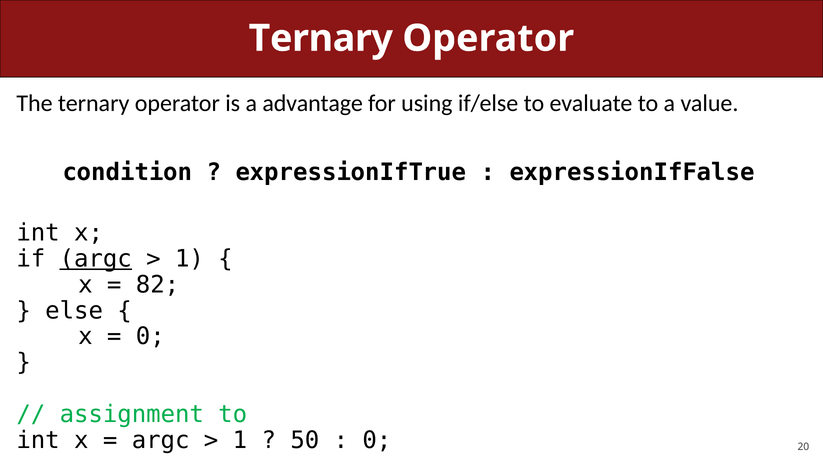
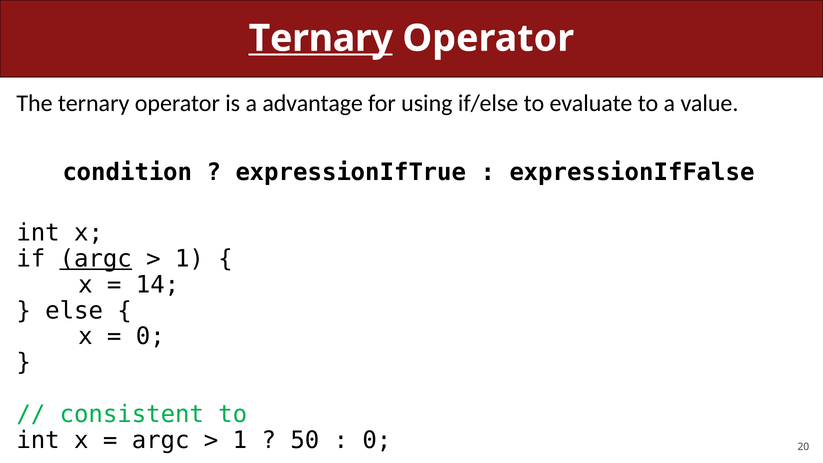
Ternary at (321, 38) underline: none -> present
82: 82 -> 14
assignment: assignment -> consistent
